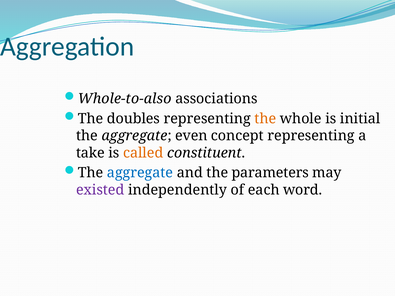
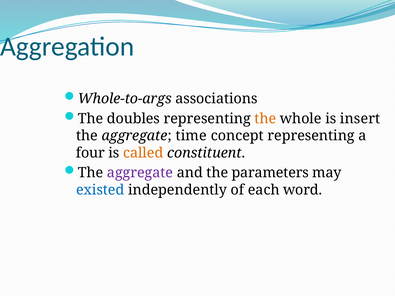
Whole-to-also: Whole-to-also -> Whole-to-args
initial: initial -> insert
even: even -> time
take: take -> four
aggregate at (140, 173) colour: blue -> purple
existed colour: purple -> blue
